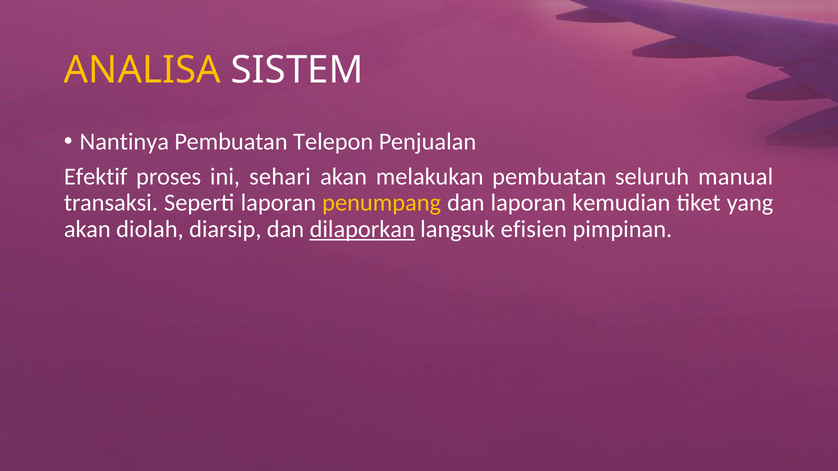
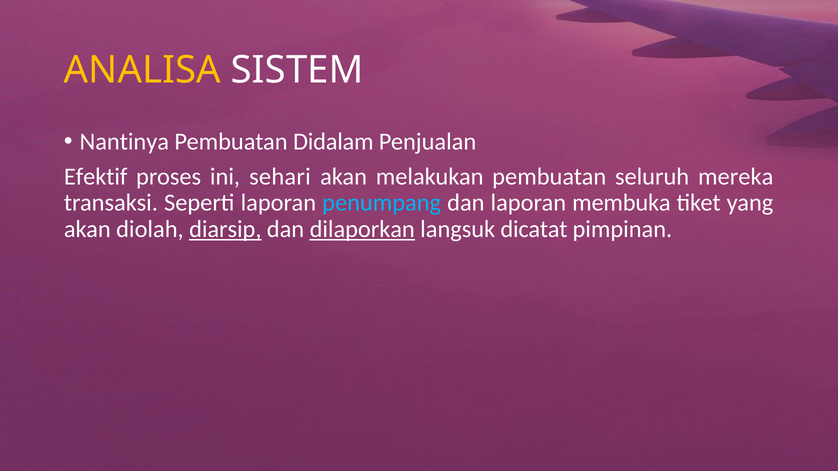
Telepon: Telepon -> Didalam
manual: manual -> mereka
penumpang colour: yellow -> light blue
kemudian: kemudian -> membuka
diarsip underline: none -> present
efisien: efisien -> dicatat
